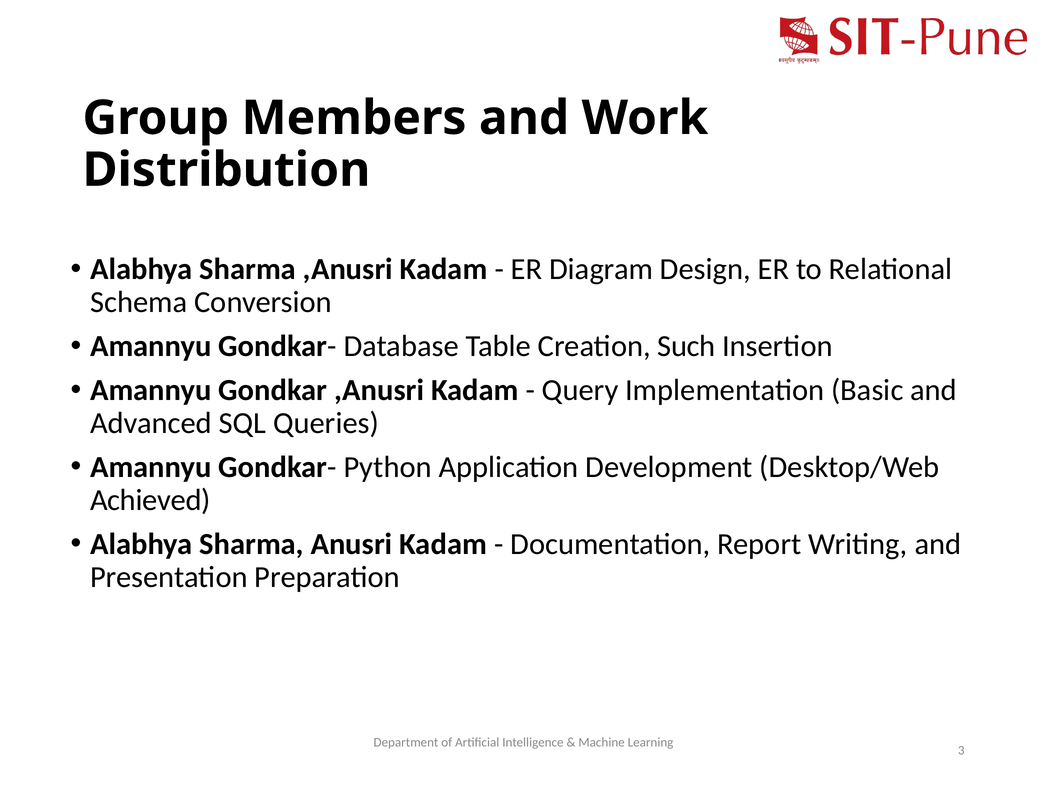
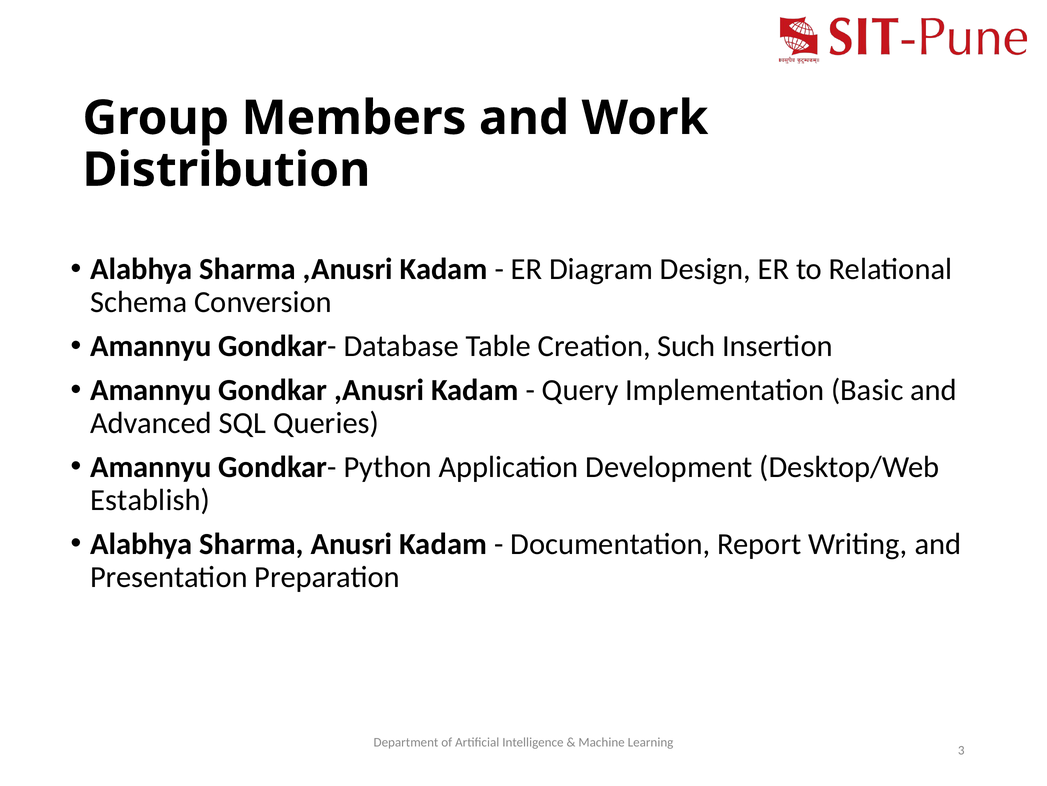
Achieved: Achieved -> Establish
